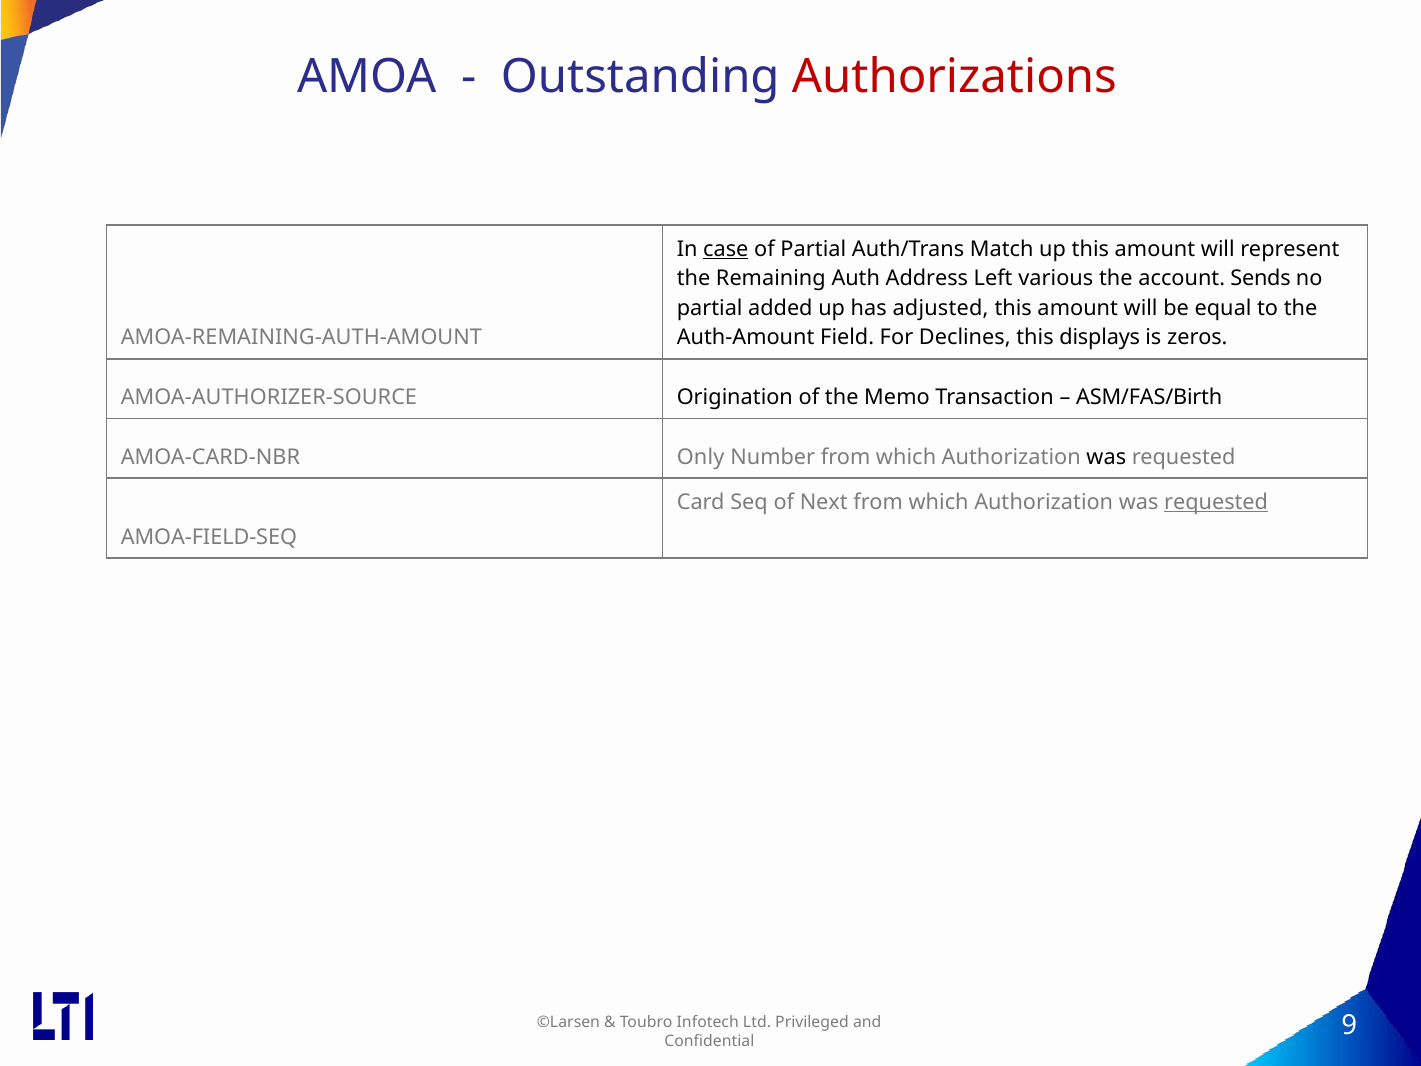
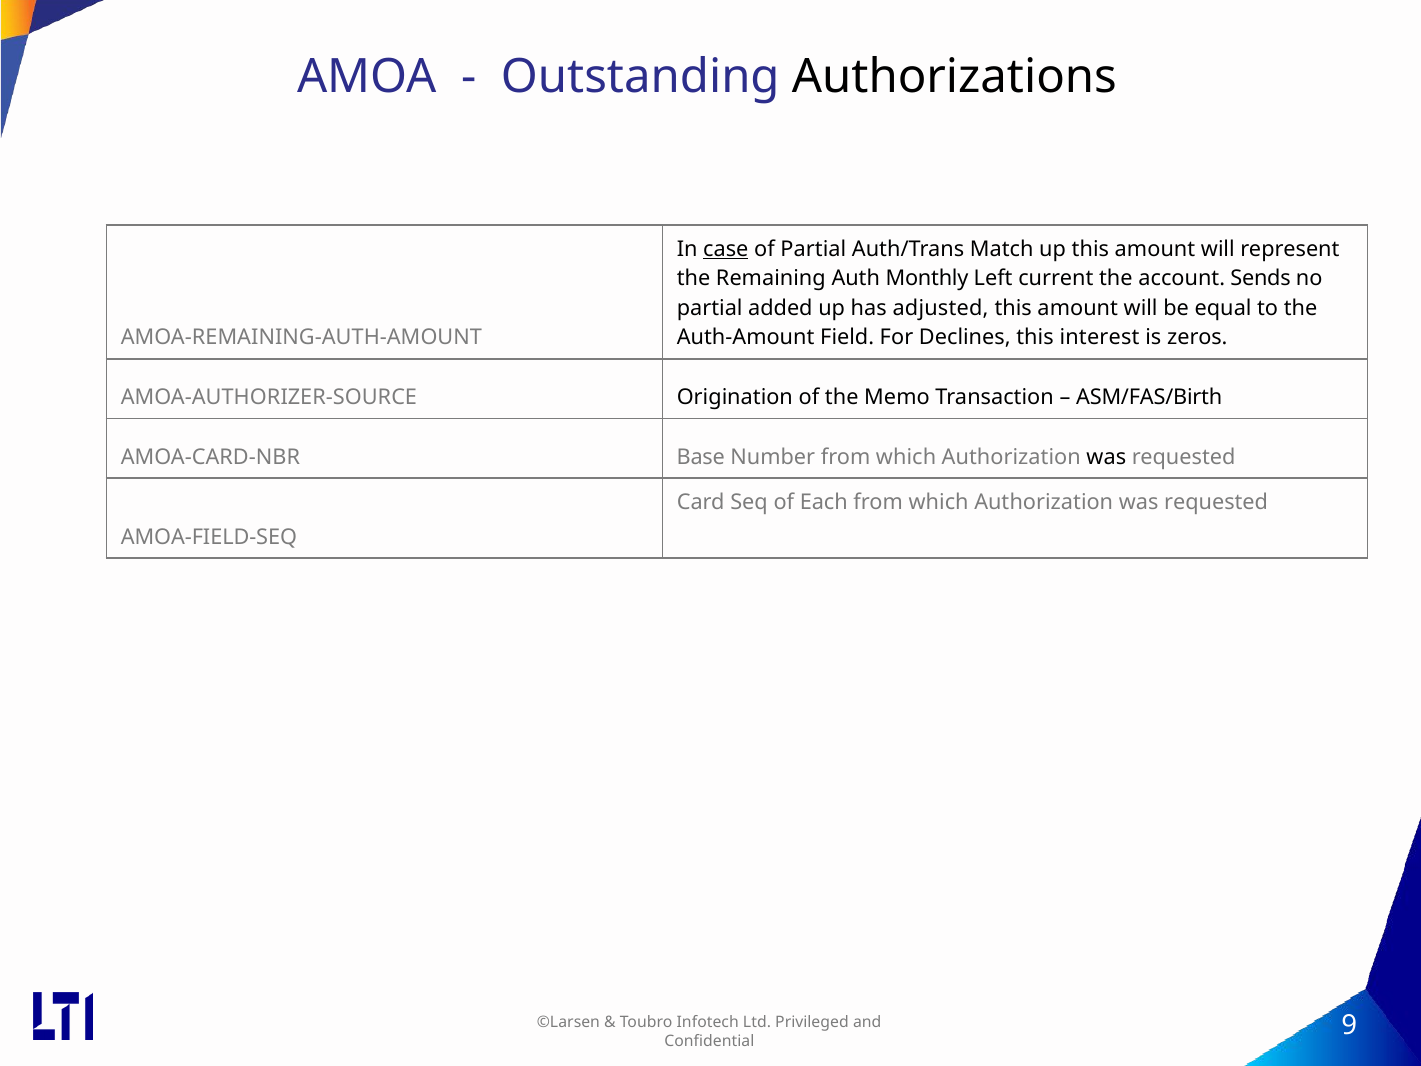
Authorizations colour: red -> black
Address: Address -> Monthly
various: various -> current
displays: displays -> interest
Only: Only -> Base
Next: Next -> Each
requested at (1216, 502) underline: present -> none
